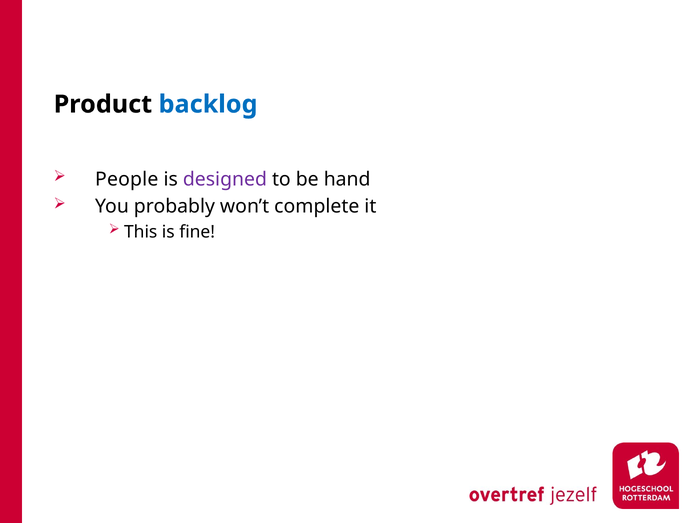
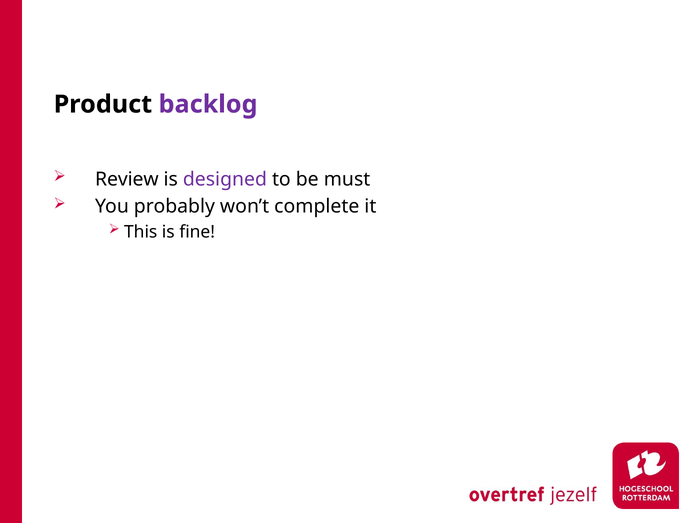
backlog colour: blue -> purple
People: People -> Review
hand: hand -> must
